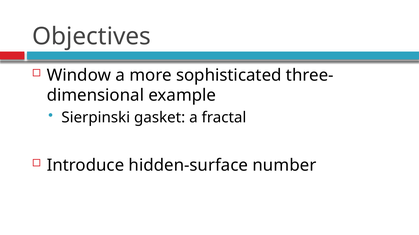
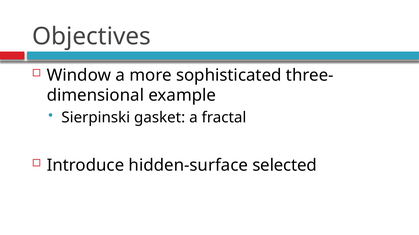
number: number -> selected
